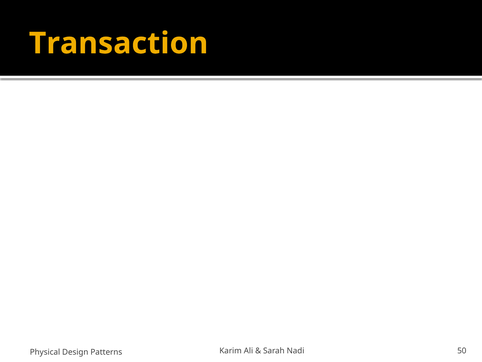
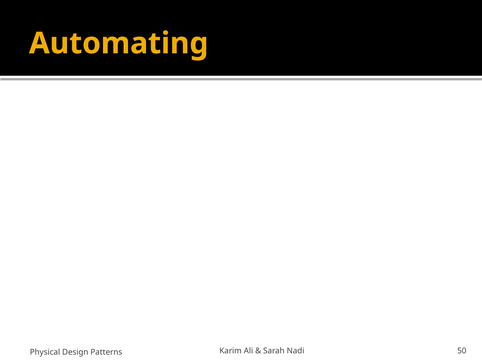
Transaction: Transaction -> Automating
